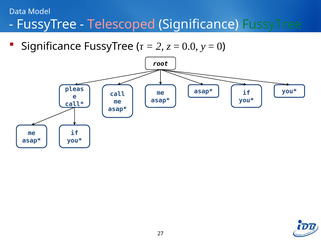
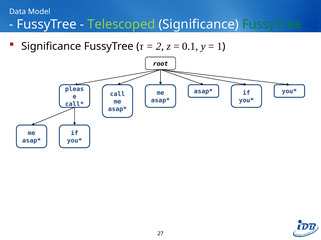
Telescoped colour: pink -> light green
0.0: 0.0 -> 0.1
0: 0 -> 1
